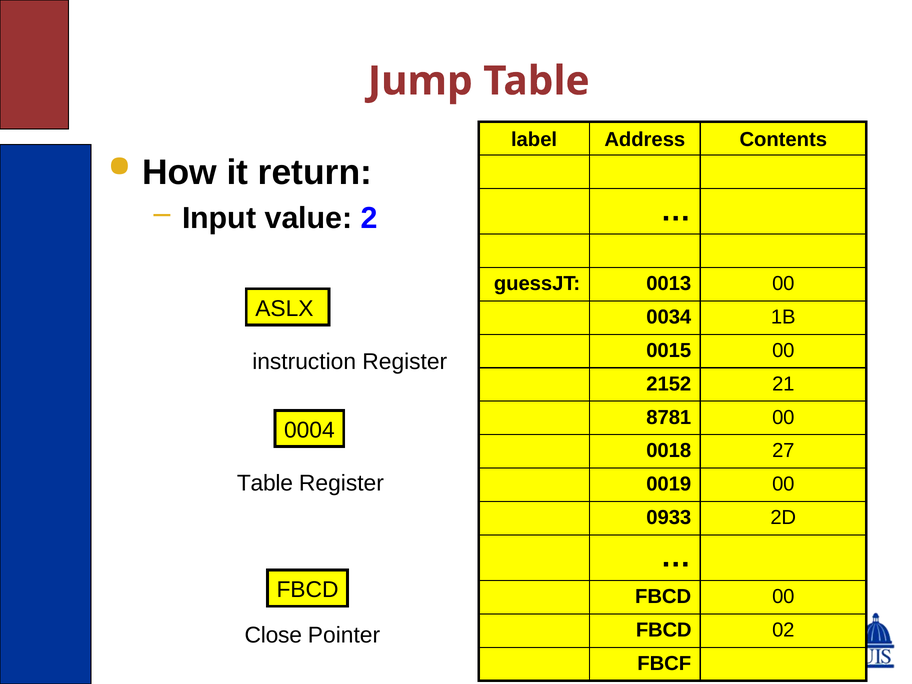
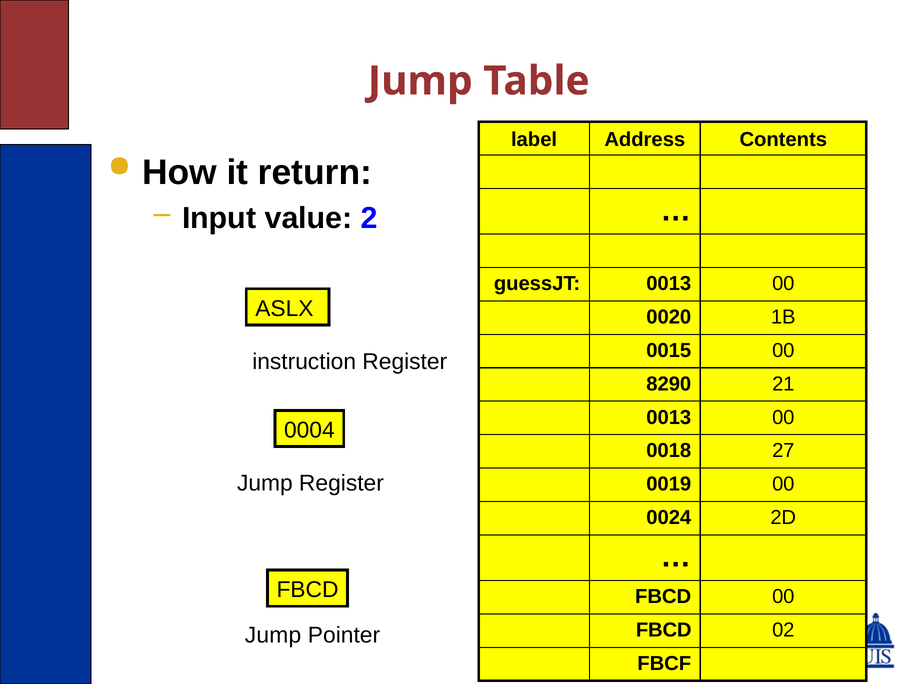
0034: 0034 -> 0020
2152: 2152 -> 8290
8781 at (669, 417): 8781 -> 0013
Table at (265, 483): Table -> Jump
0933: 0933 -> 0024
Close at (273, 635): Close -> Jump
